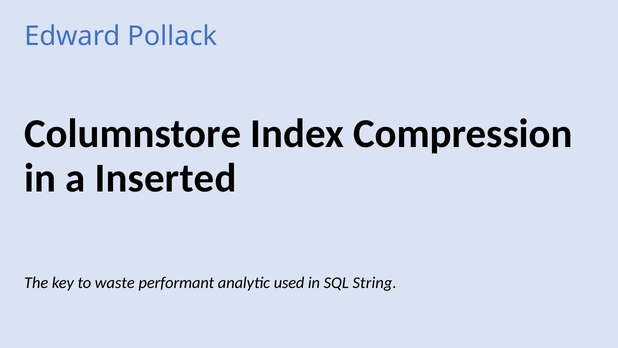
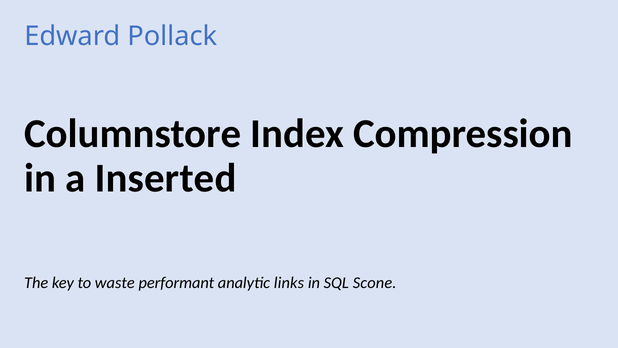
used: used -> links
String: String -> Scone
